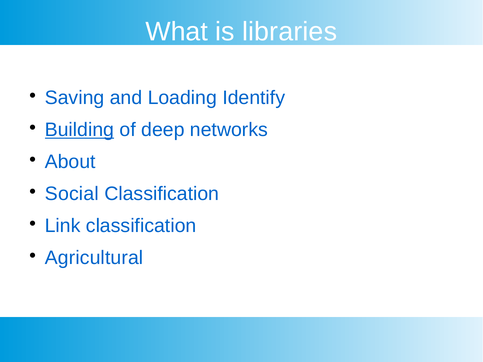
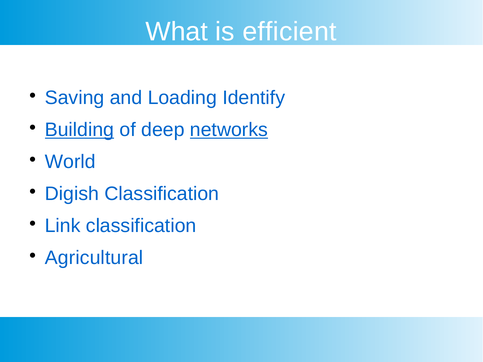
libraries: libraries -> efficient
networks underline: none -> present
About: About -> World
Social: Social -> Digish
